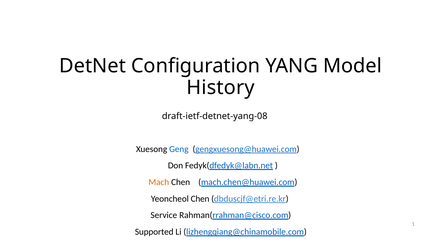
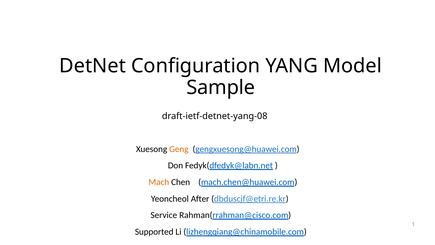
History: History -> Sample
Geng colour: blue -> orange
Yeoncheol Chen: Chen -> After
